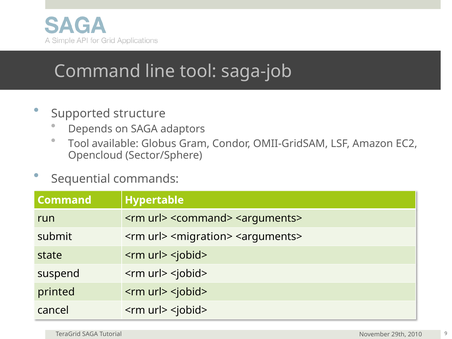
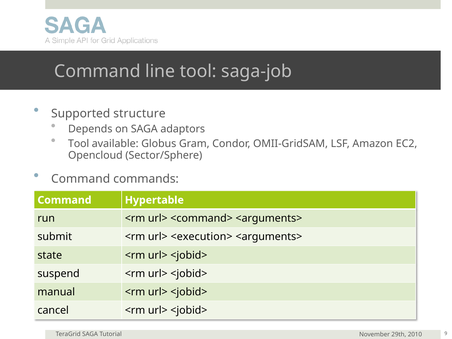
Sequential at (81, 179): Sequential -> Command
<migration>: <migration> -> <execution>
printed: printed -> manual
